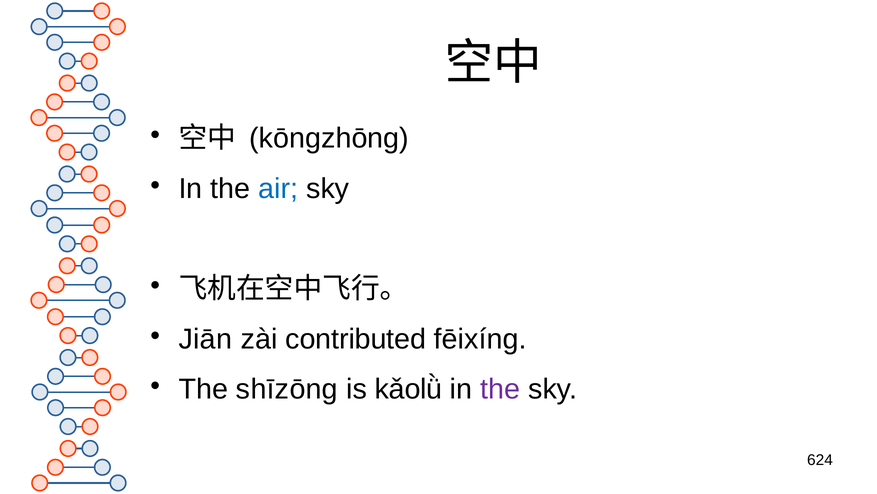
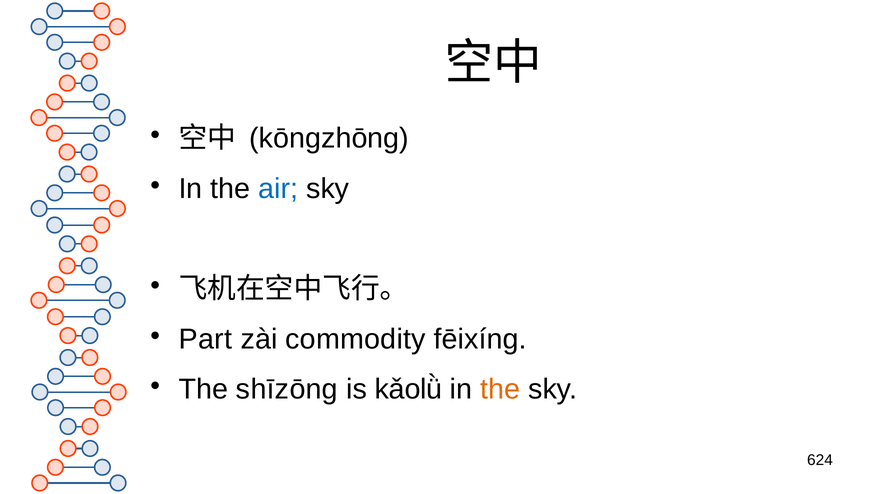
Jiān: Jiān -> Part
contributed: contributed -> commodity
the at (500, 389) colour: purple -> orange
